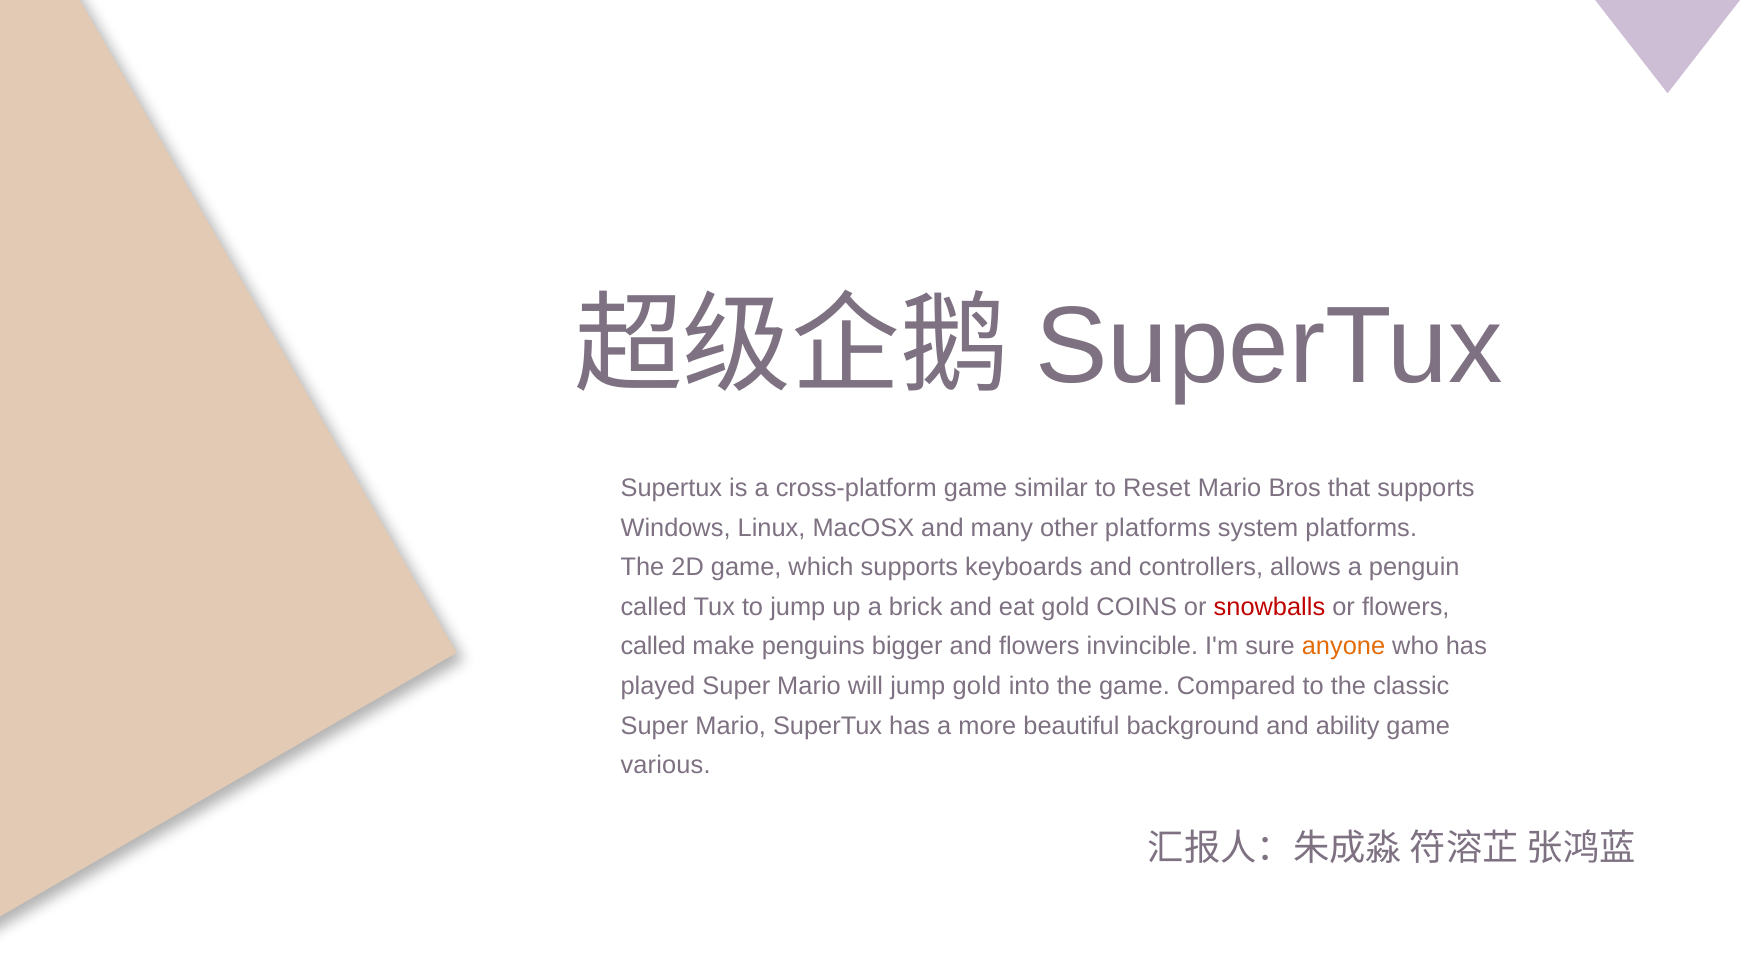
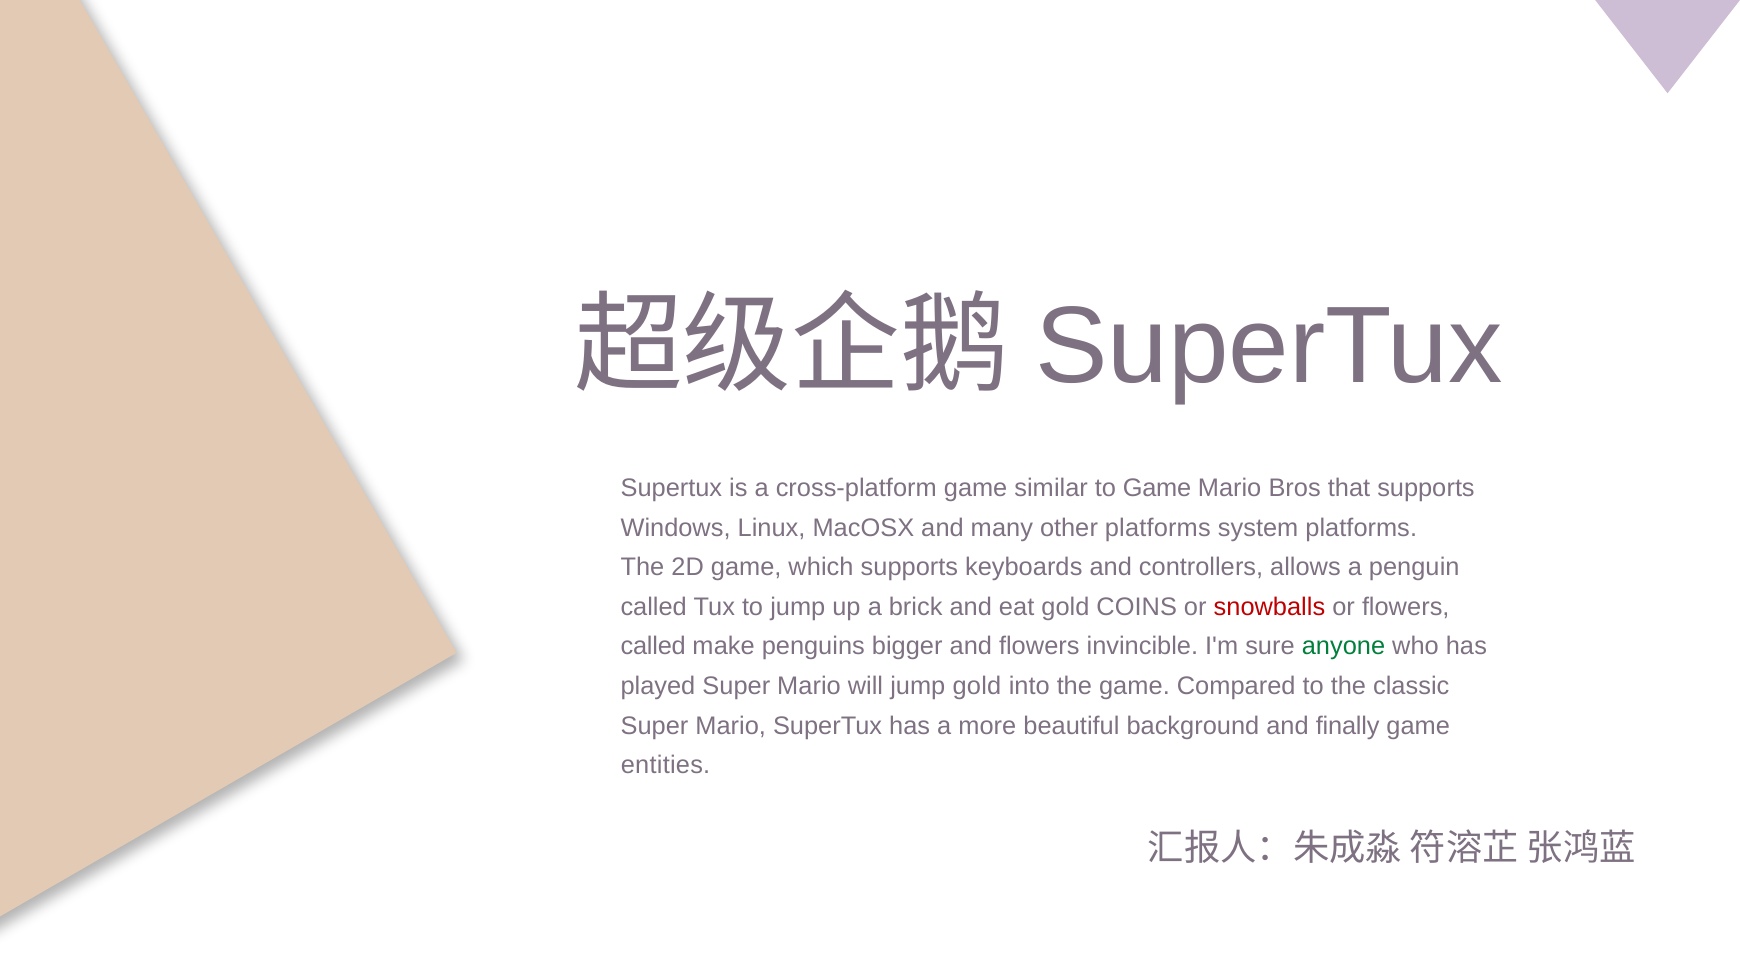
to Reset: Reset -> Game
anyone colour: orange -> green
ability: ability -> finally
various: various -> entities
